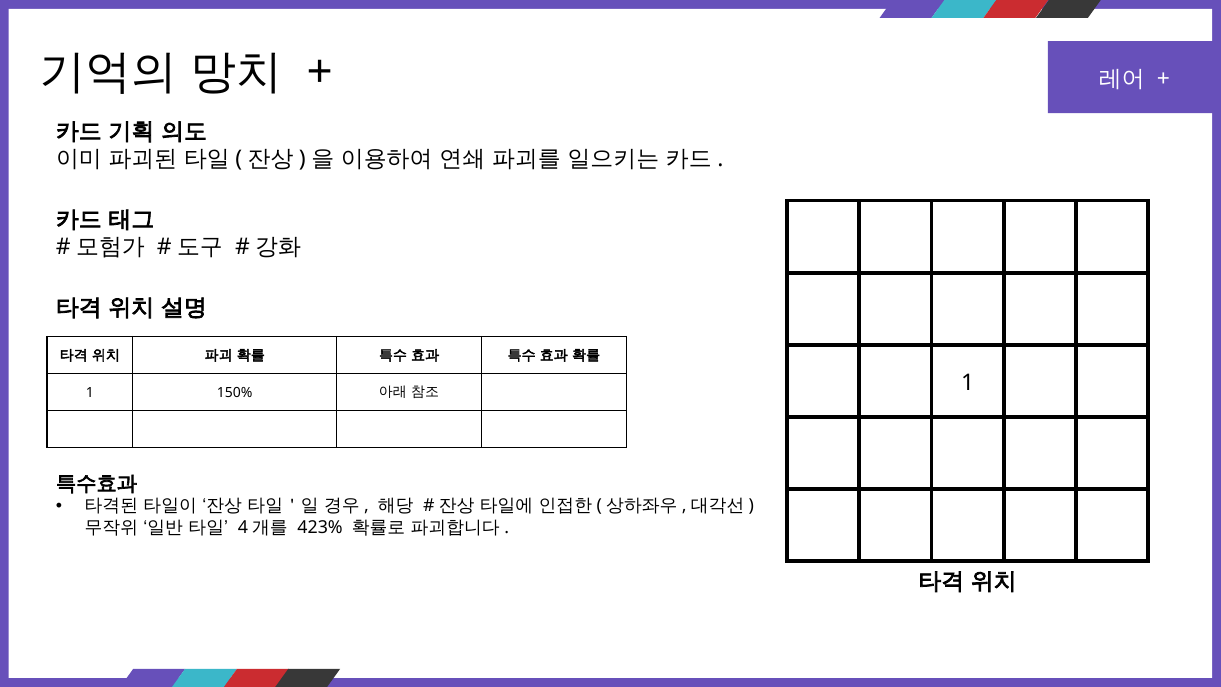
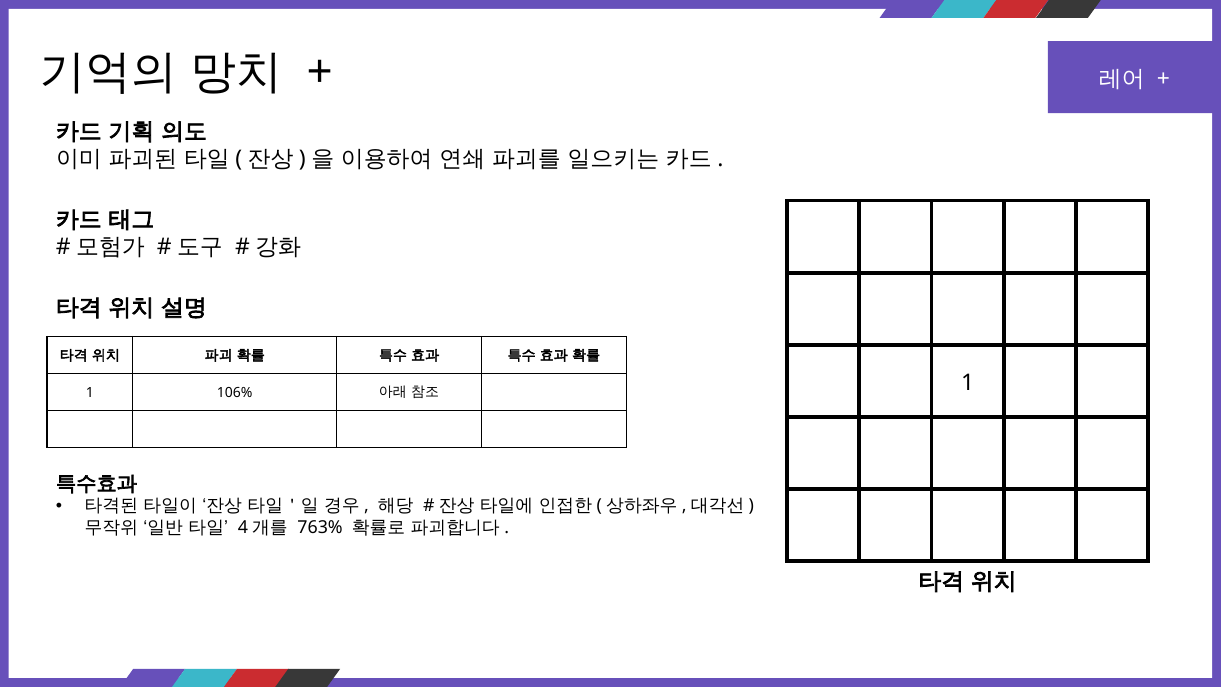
150%: 150% -> 106%
423%: 423% -> 763%
